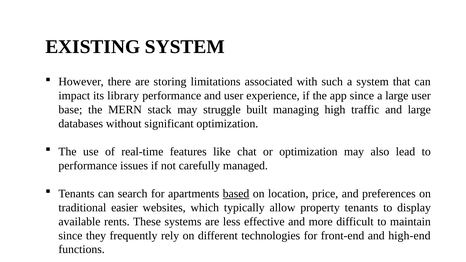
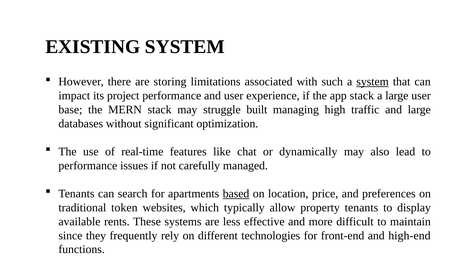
system at (373, 82) underline: none -> present
library: library -> project
app since: since -> stack
or optimization: optimization -> dynamically
easier: easier -> token
